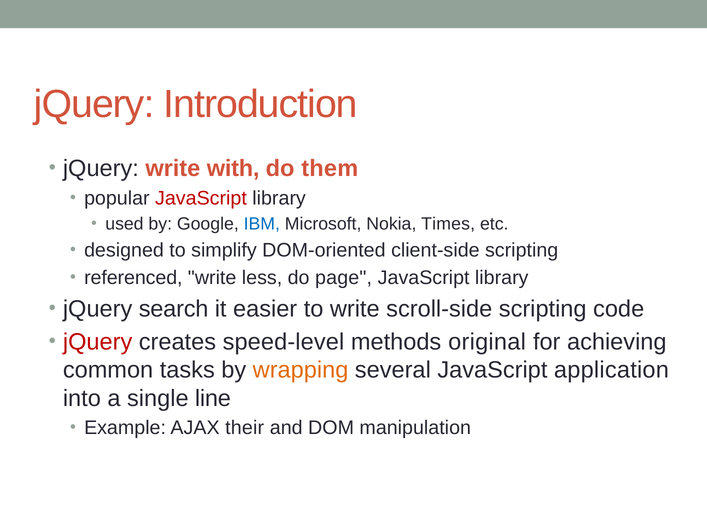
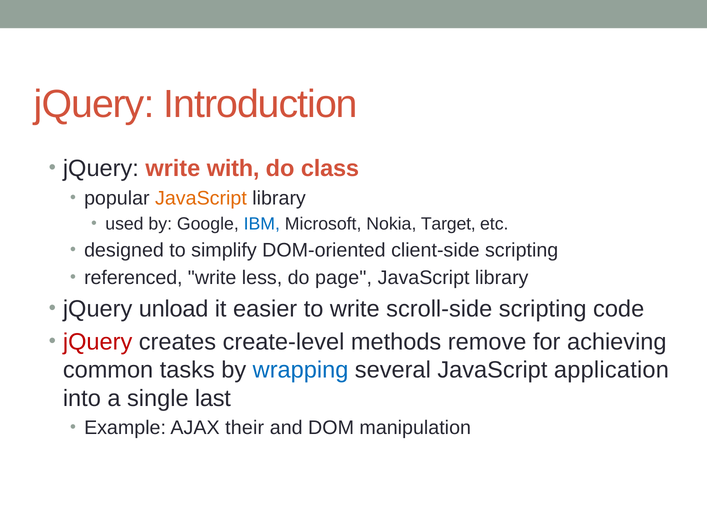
them: them -> class
JavaScript at (201, 198) colour: red -> orange
Times: Times -> Target
search: search -> unload
speed-level: speed-level -> create-level
original: original -> remove
wrapping colour: orange -> blue
line: line -> last
